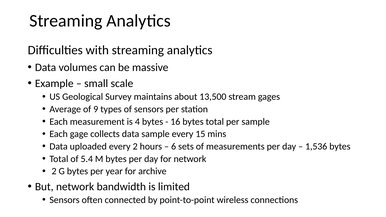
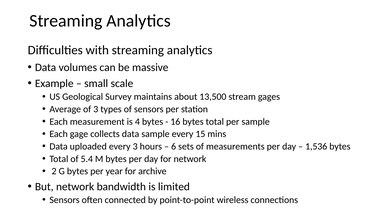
of 9: 9 -> 3
every 2: 2 -> 3
